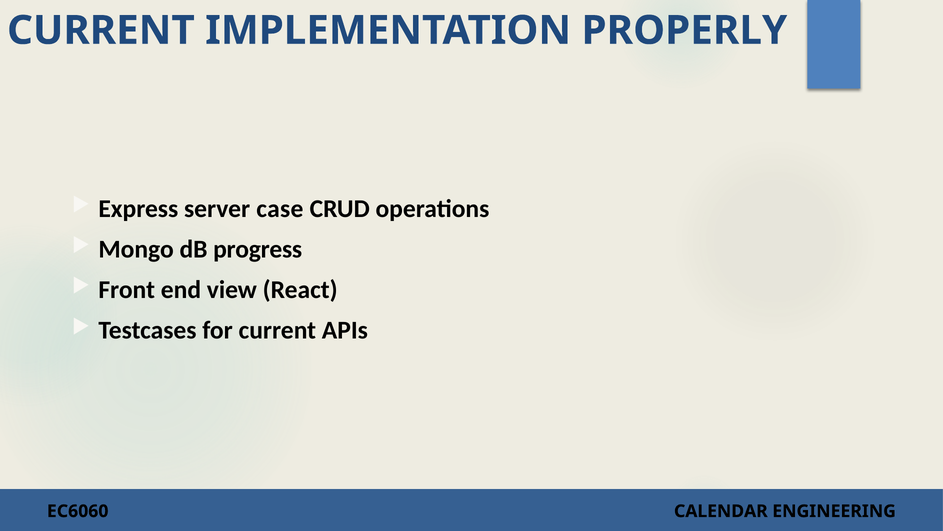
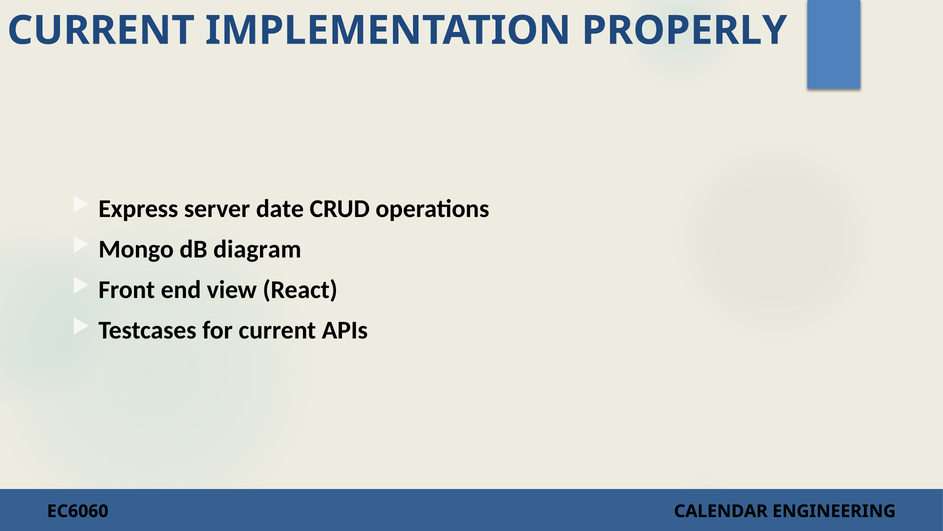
case: case -> date
progress: progress -> diagram
